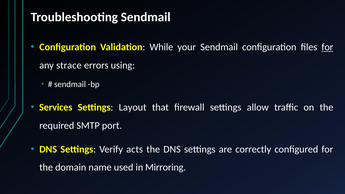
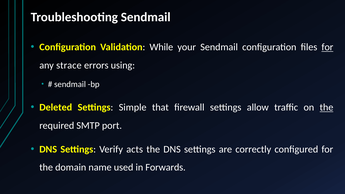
Services: Services -> Deleted
Layout: Layout -> Simple
the at (326, 107) underline: none -> present
Mirroring: Mirroring -> Forwards
